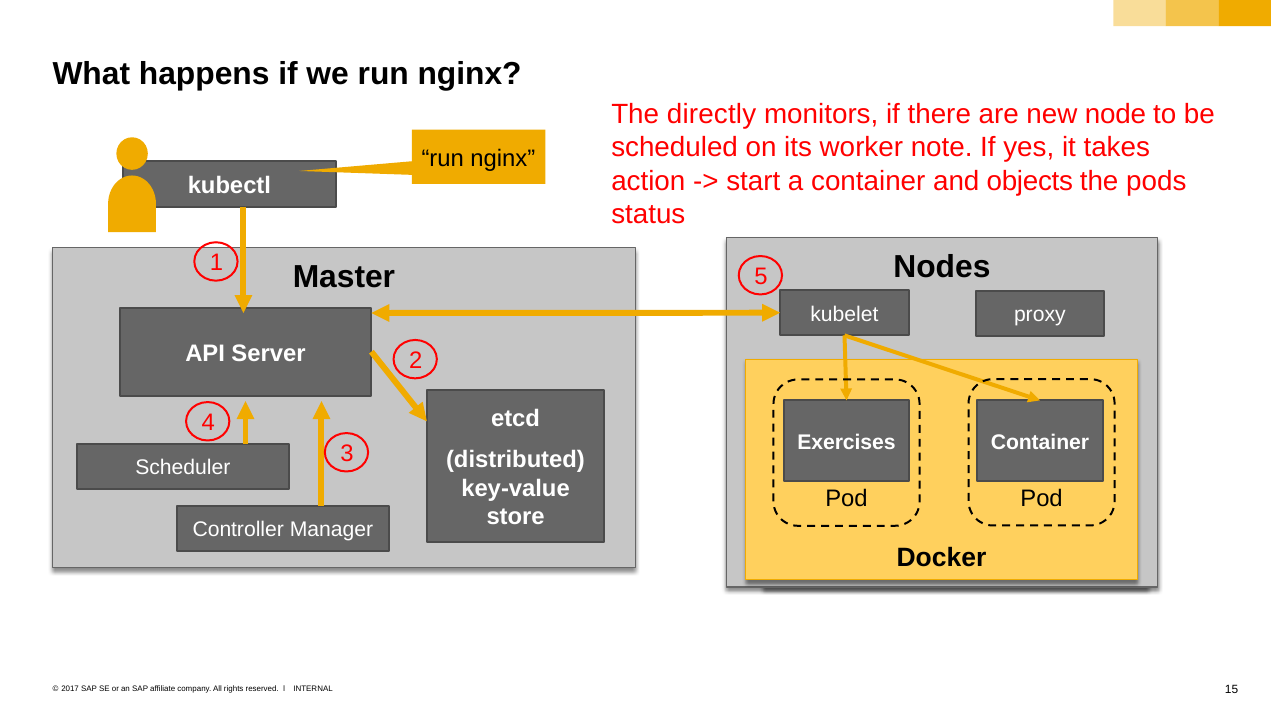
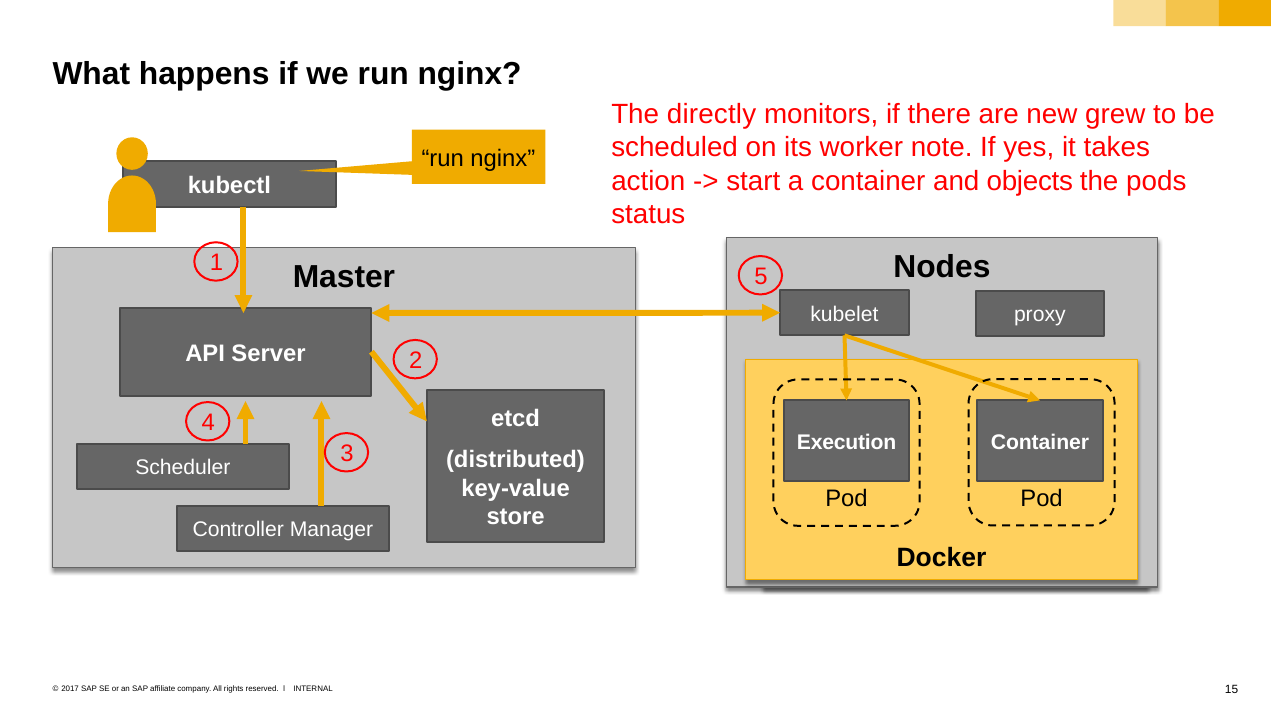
node: node -> grew
Exercises: Exercises -> Execution
